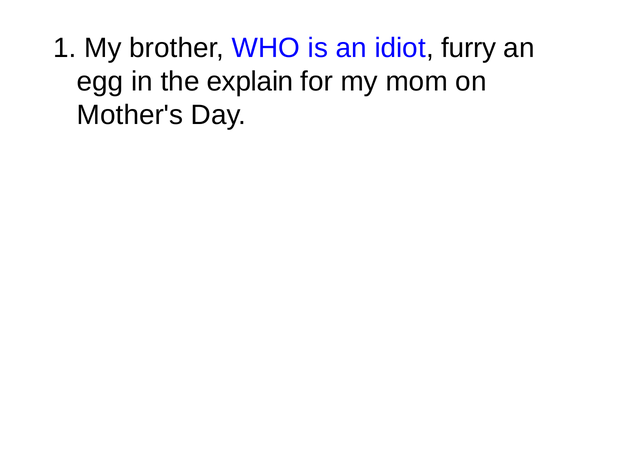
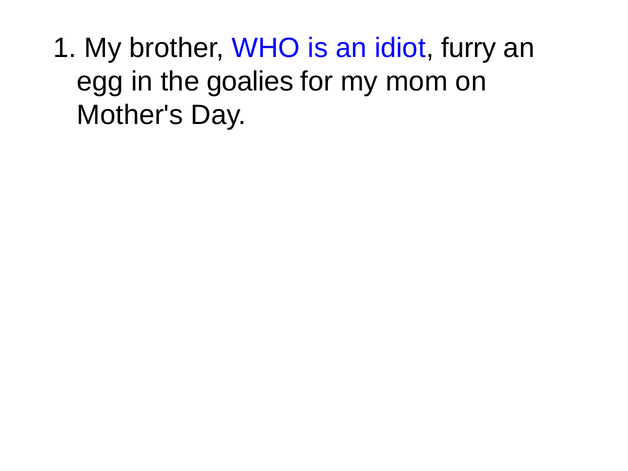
explain: explain -> goalies
